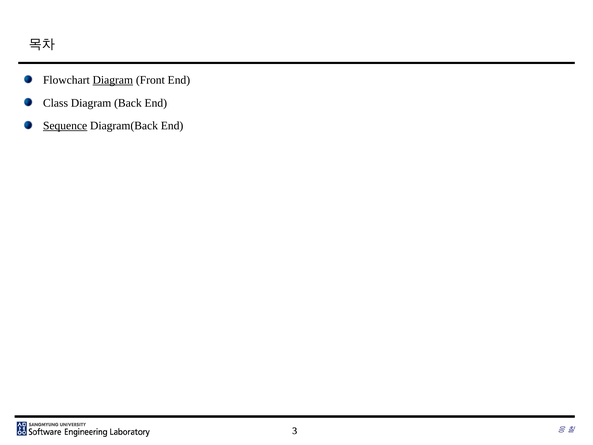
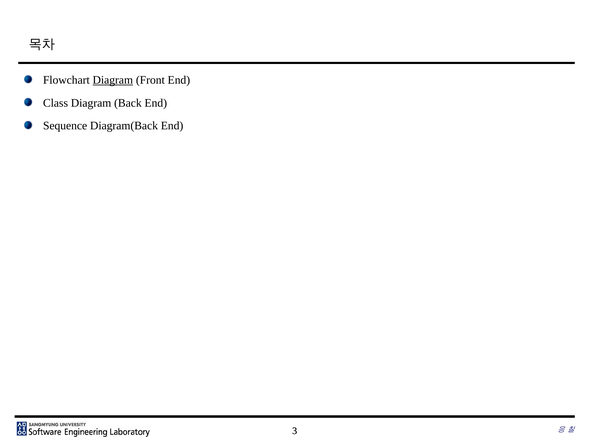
Sequence underline: present -> none
